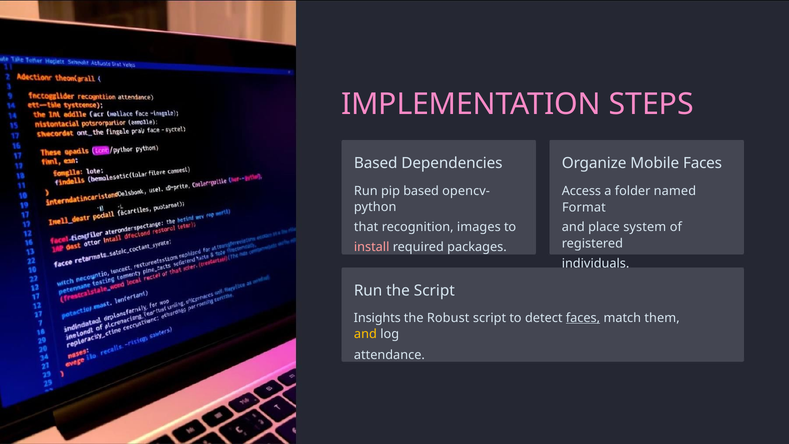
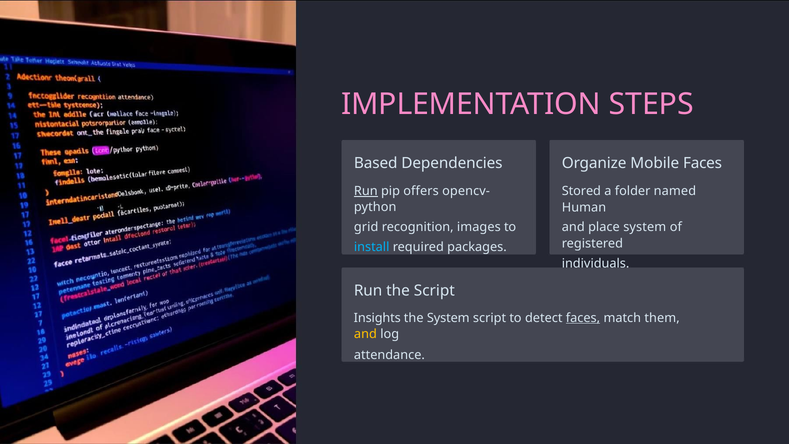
Run at (366, 191) underline: none -> present
pip based: based -> offers
Access: Access -> Stored
Format: Format -> Human
that: that -> grid
install colour: pink -> light blue
the Robust: Robust -> System
